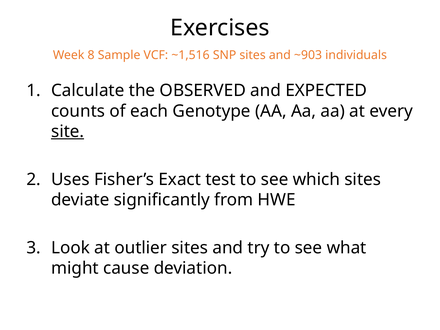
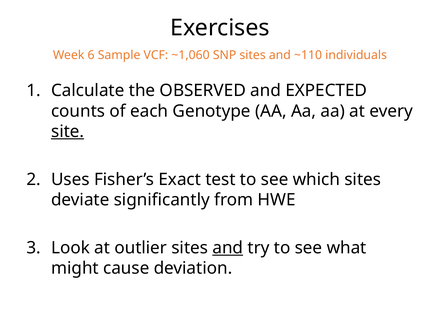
8: 8 -> 6
~1,516: ~1,516 -> ~1,060
~903: ~903 -> ~110
and at (228, 248) underline: none -> present
